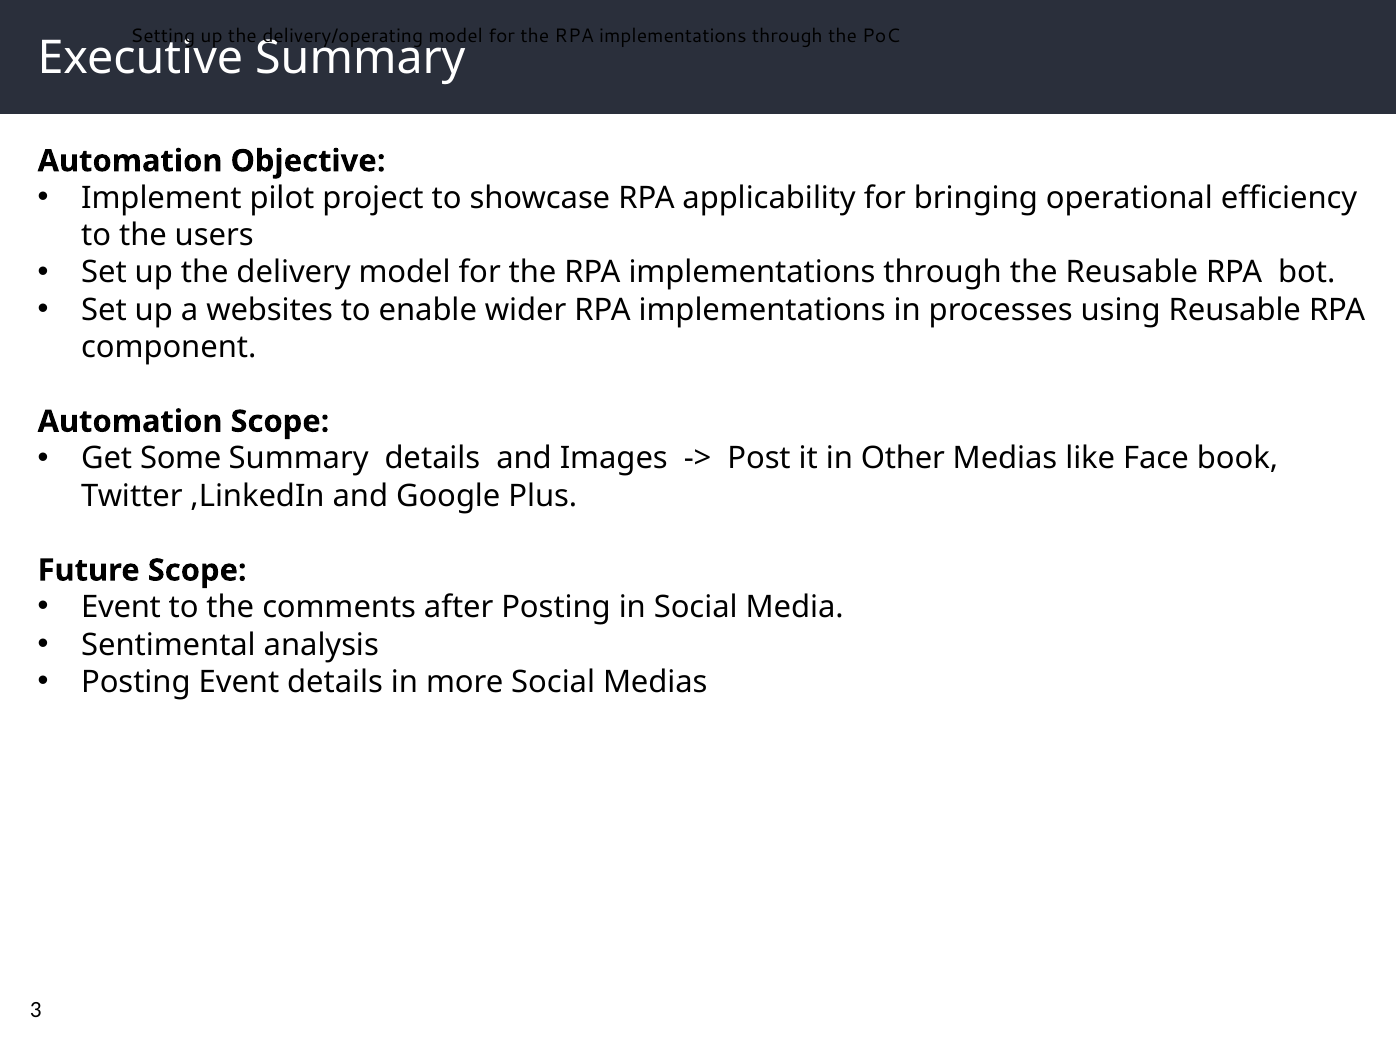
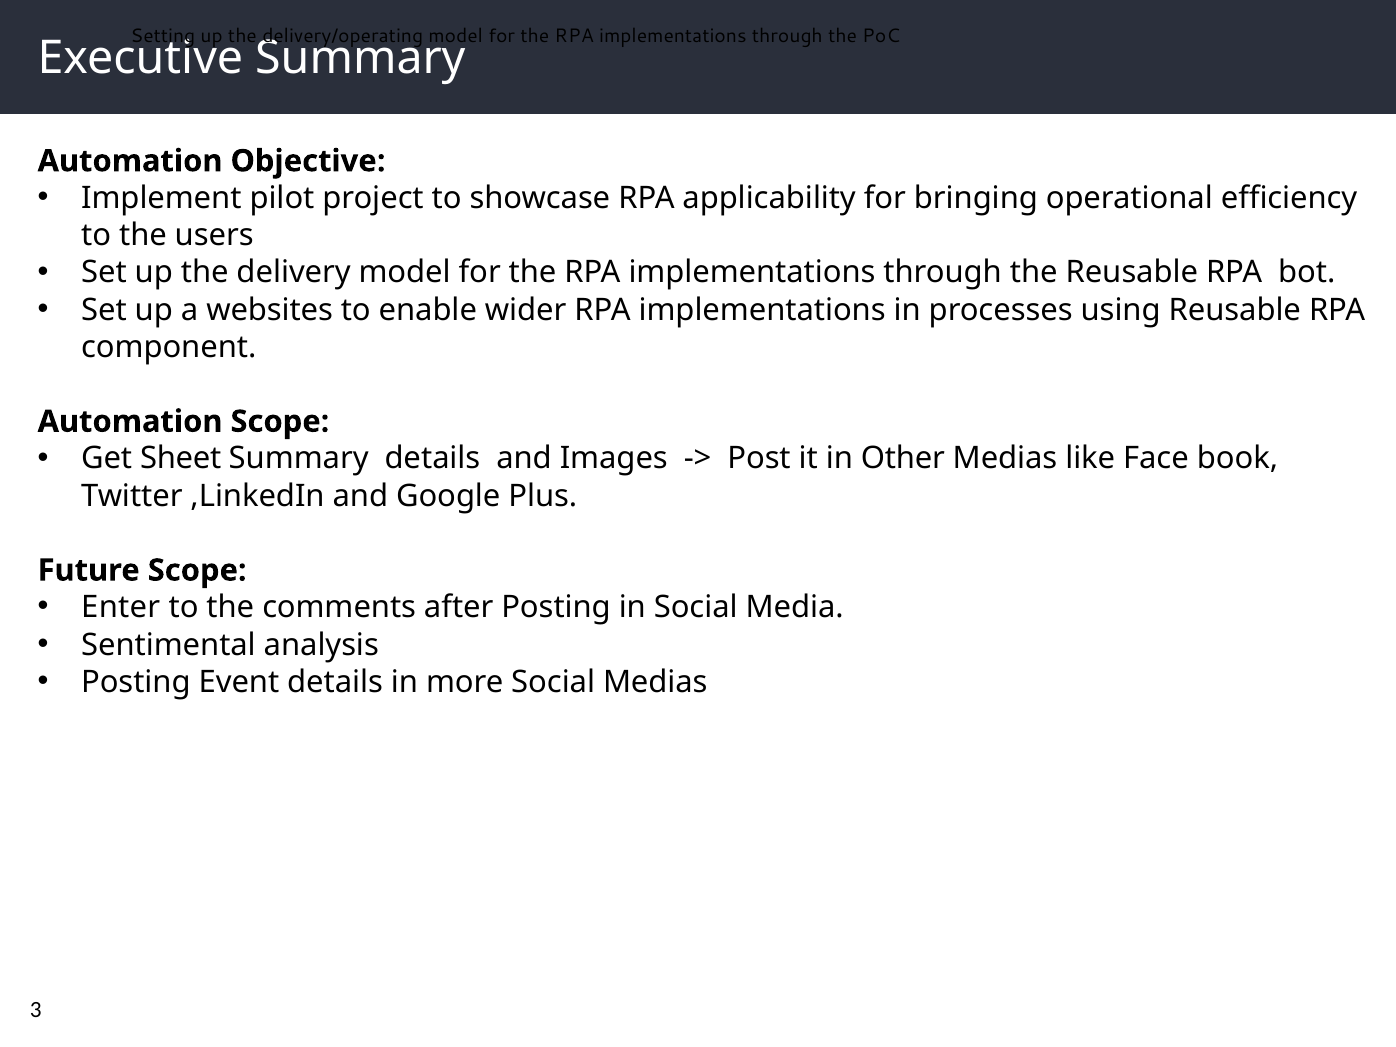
Some: Some -> Sheet
Event at (121, 608): Event -> Enter
